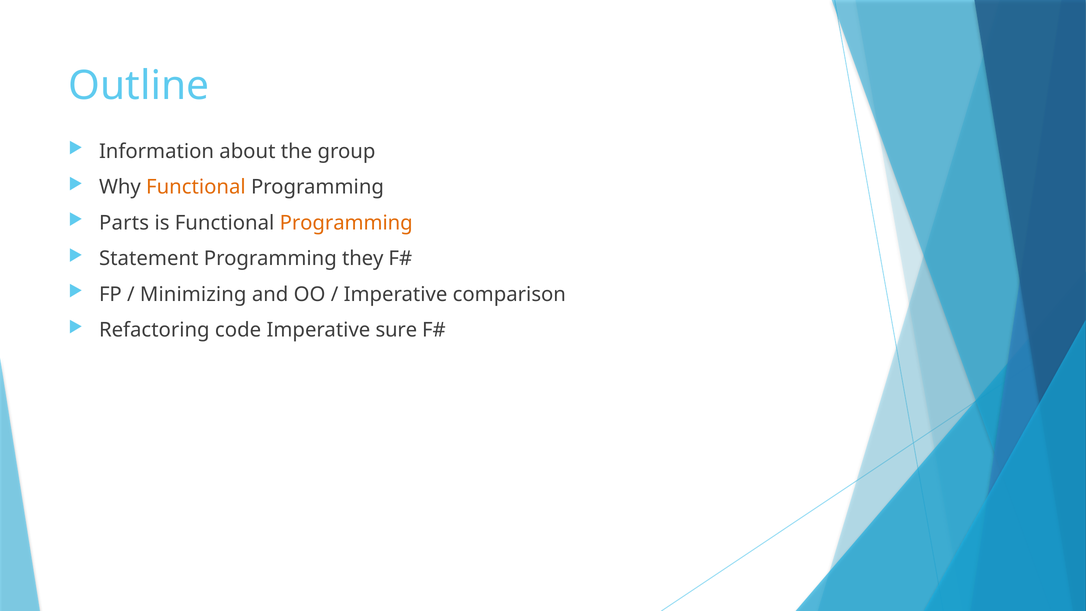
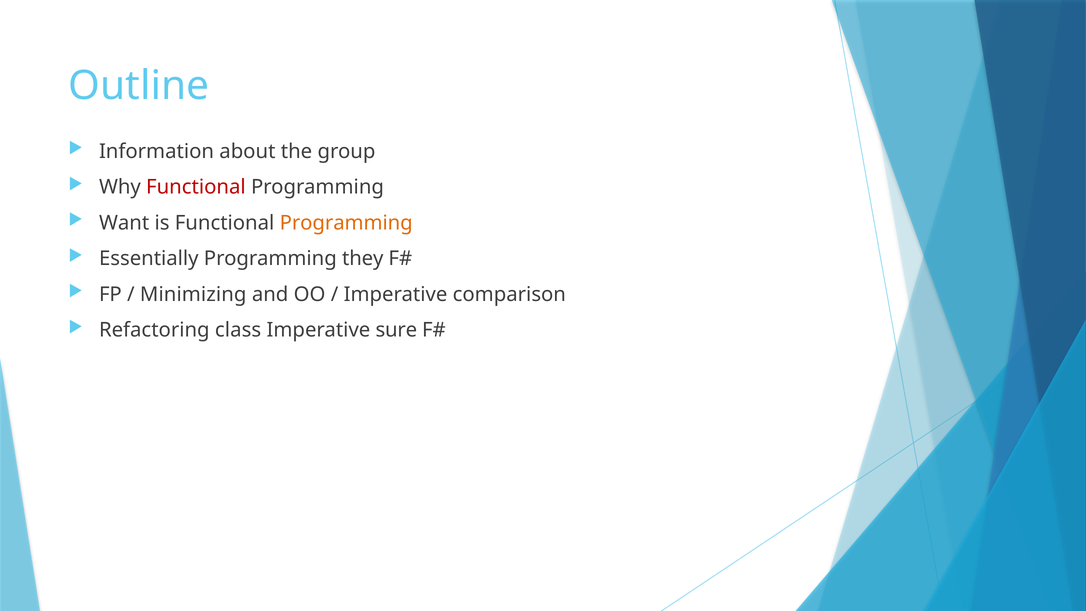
Functional at (196, 187) colour: orange -> red
Parts: Parts -> Want
Statement: Statement -> Essentially
code: code -> class
